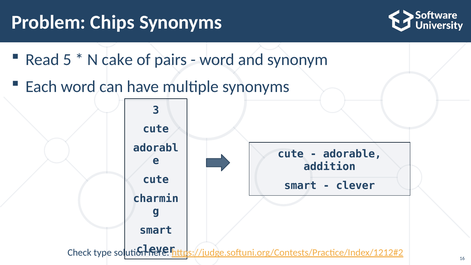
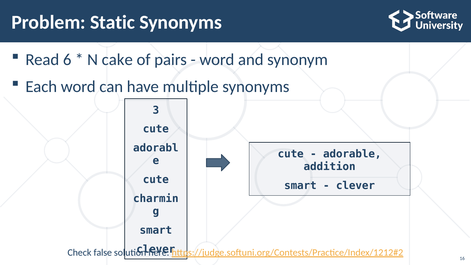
Chips: Chips -> Static
5: 5 -> 6
type: type -> false
